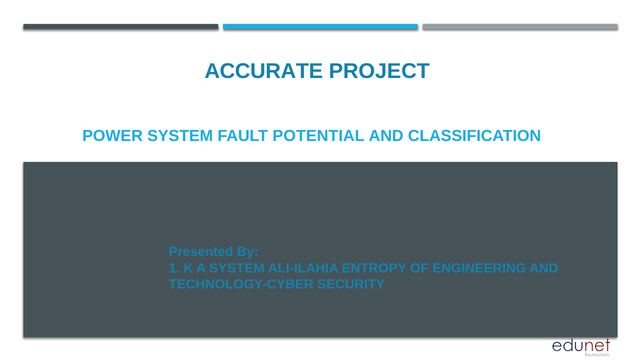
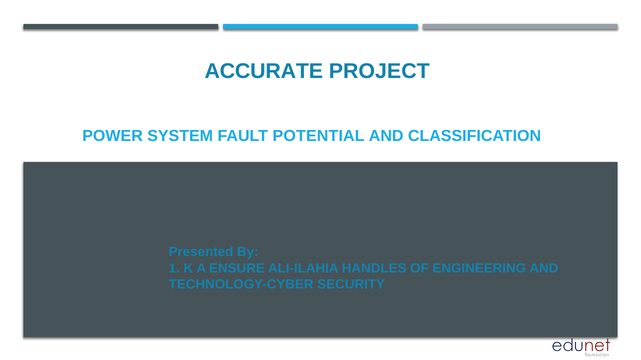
A SYSTEM: SYSTEM -> ENSURE
ENTROPY: ENTROPY -> HANDLES
